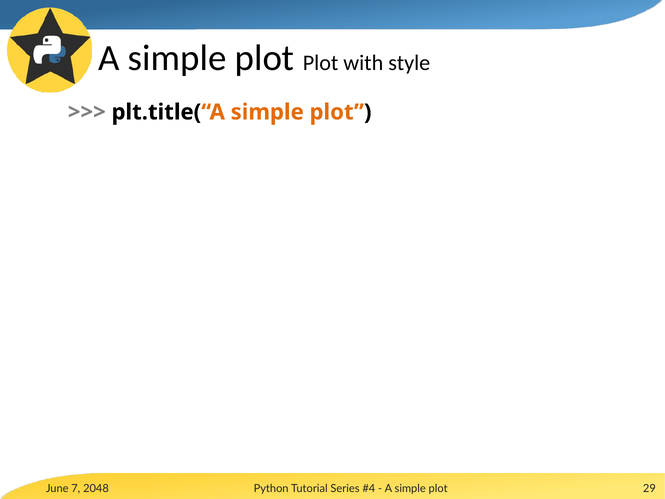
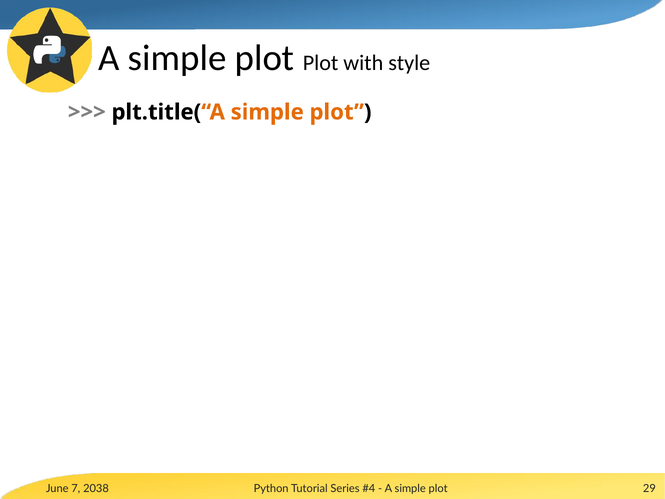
2048: 2048 -> 2038
